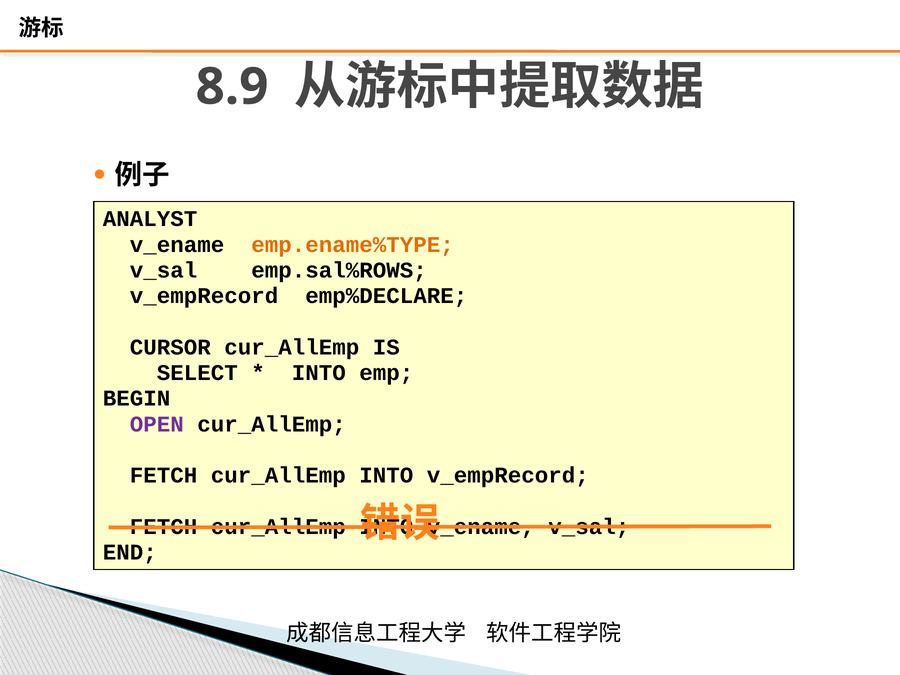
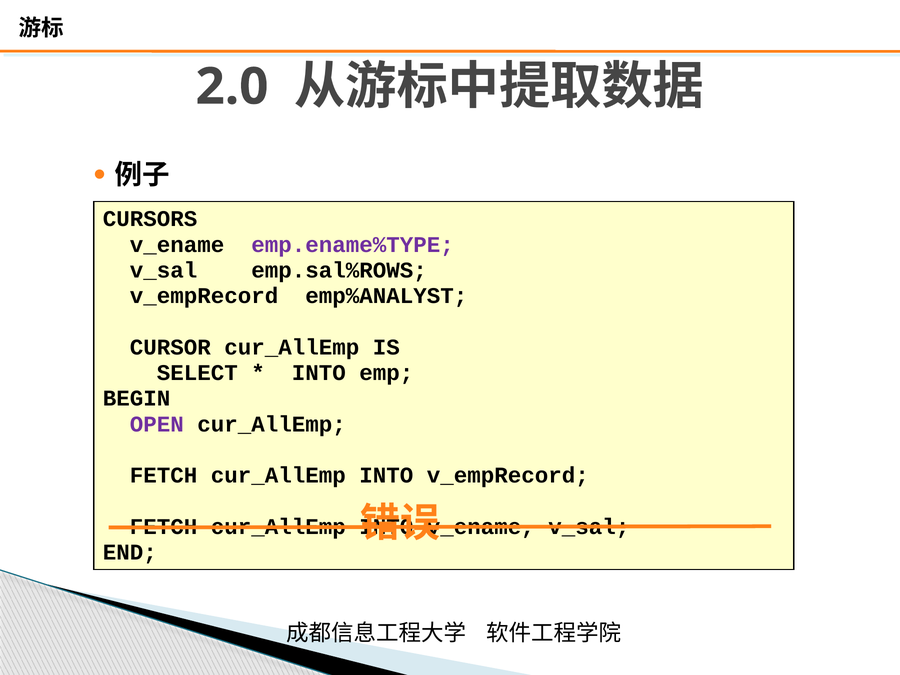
8.9: 8.9 -> 2.0
ANALYST: ANALYST -> CURSORS
emp.ename%TYPE colour: orange -> purple
emp%DECLARE: emp%DECLARE -> emp%ANALYST
